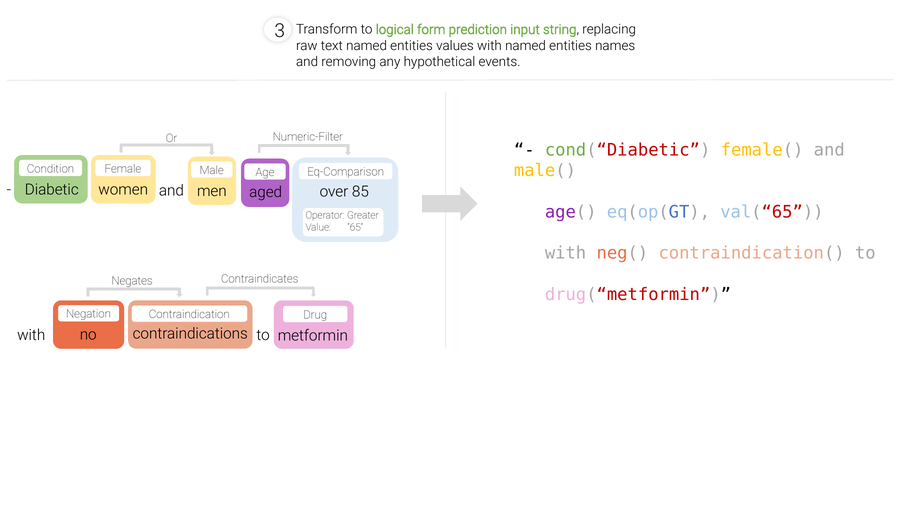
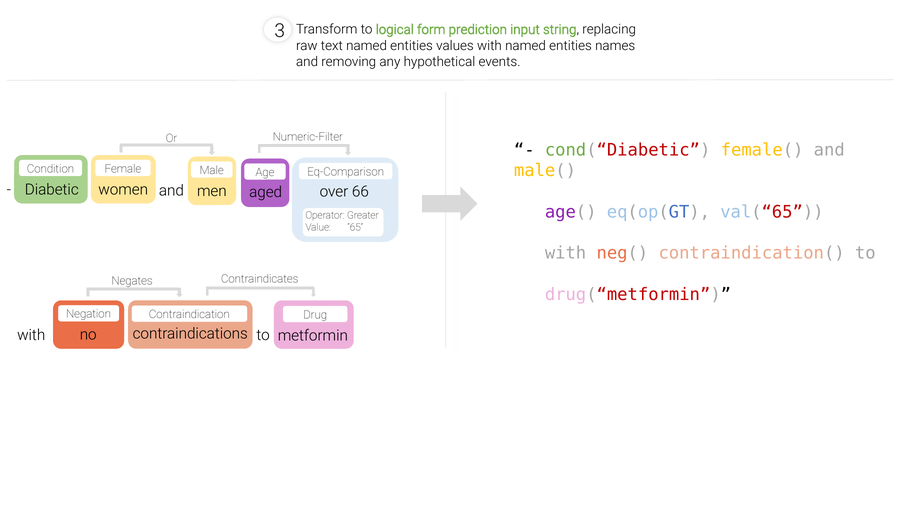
85: 85 -> 66
